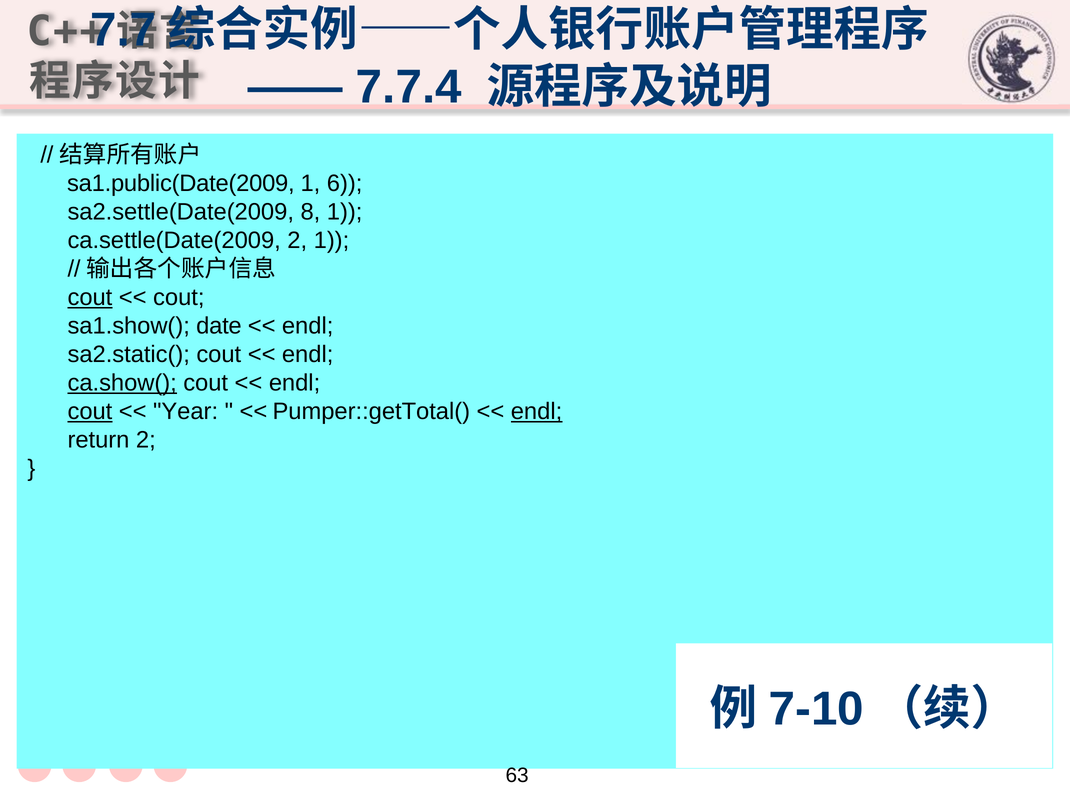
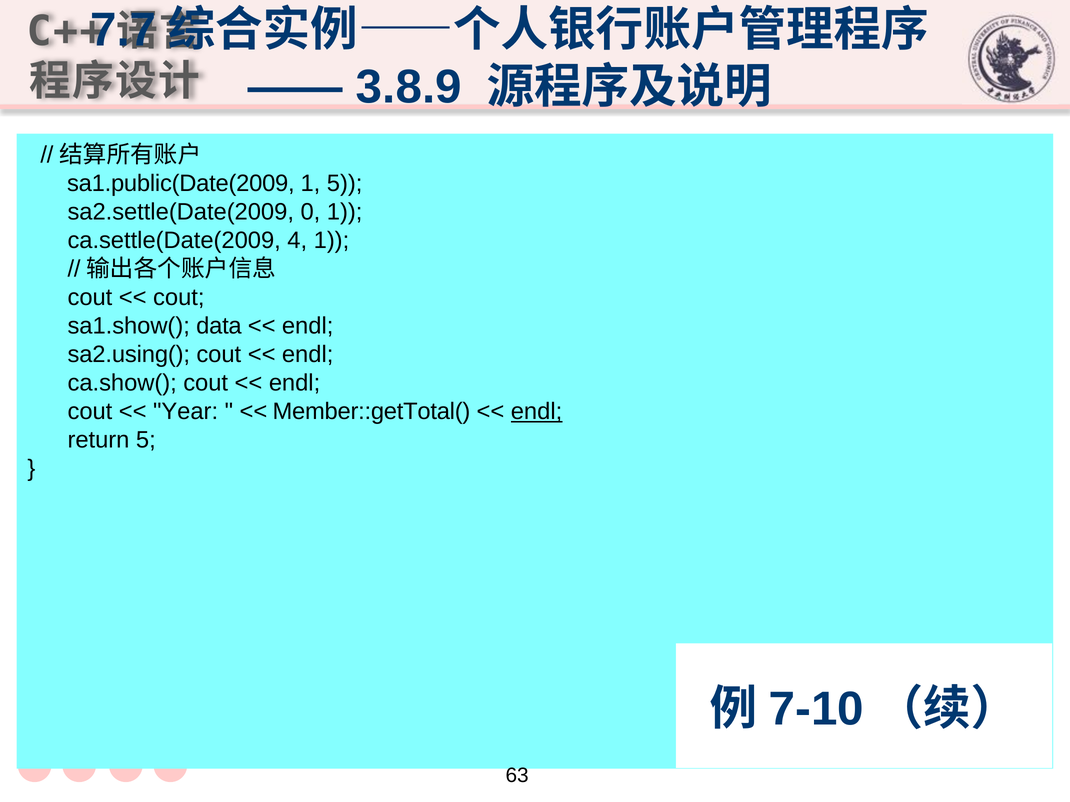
7.7.4: 7.7.4 -> 3.8.9
1 6: 6 -> 5
8: 8 -> 0
ca.settle(Date(2009 2: 2 -> 4
cout at (90, 298) underline: present -> none
date: date -> data
sa2.static(: sa2.static( -> sa2.using(
ca.show( underline: present -> none
cout at (90, 412) underline: present -> none
Pumper::getTotal(: Pumper::getTotal( -> Member::getTotal(
return 2: 2 -> 5
